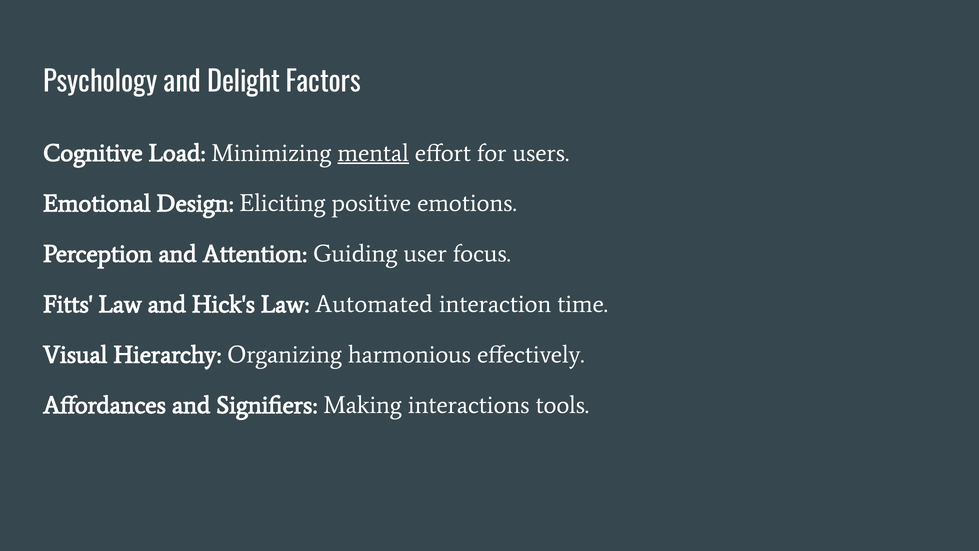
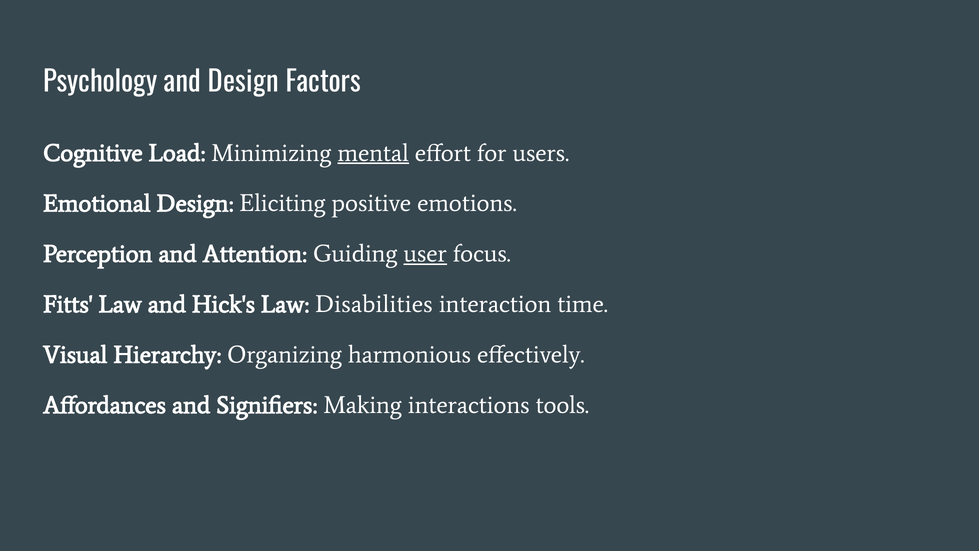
and Delight: Delight -> Design
user underline: none -> present
Automated: Automated -> Disabilities
